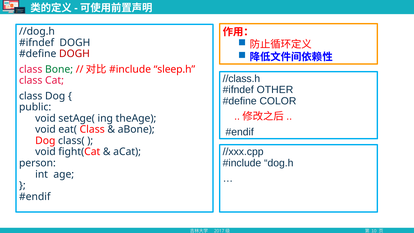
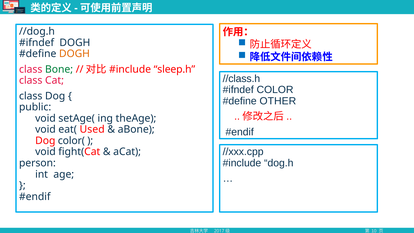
DOGH at (74, 54) colour: red -> orange
OTHER: OTHER -> COLOR
COLOR: COLOR -> OTHER
eat( Class: Class -> Used
class(: class( -> color(
